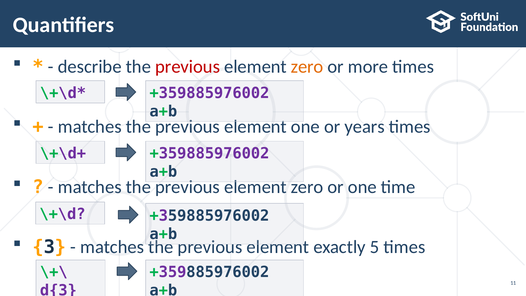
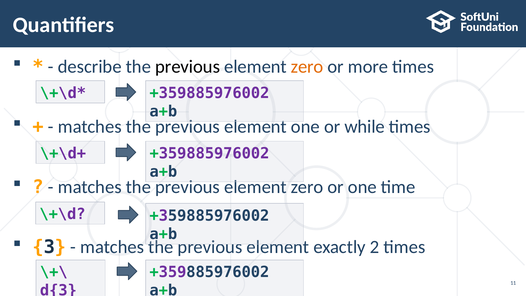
previous at (188, 67) colour: red -> black
years: years -> while
5: 5 -> 2
